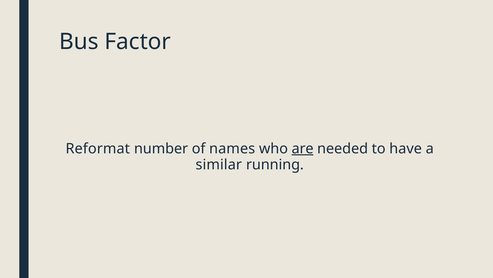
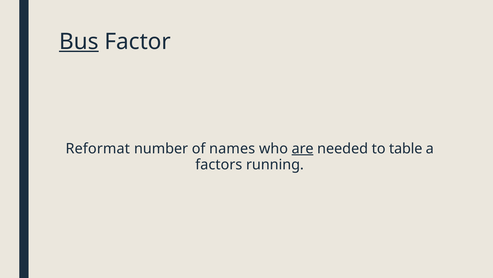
Bus underline: none -> present
have: have -> table
similar: similar -> factors
